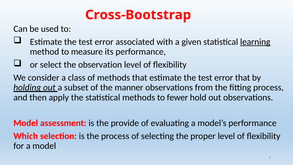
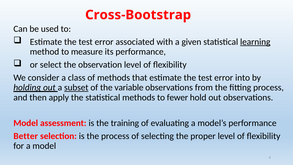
error that: that -> into
subset underline: none -> present
manner: manner -> variable
provide: provide -> training
Which: Which -> Better
